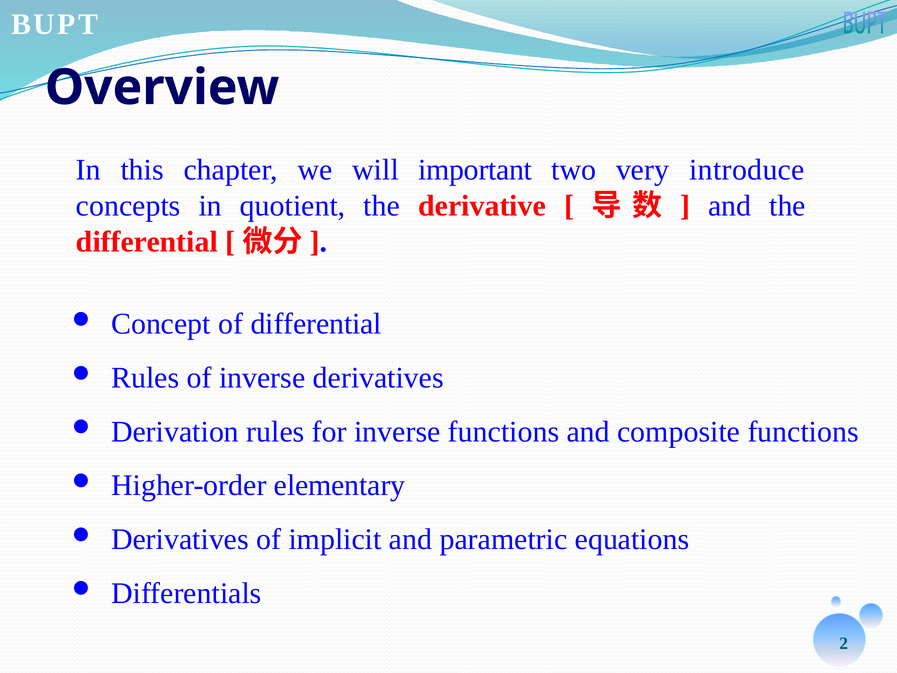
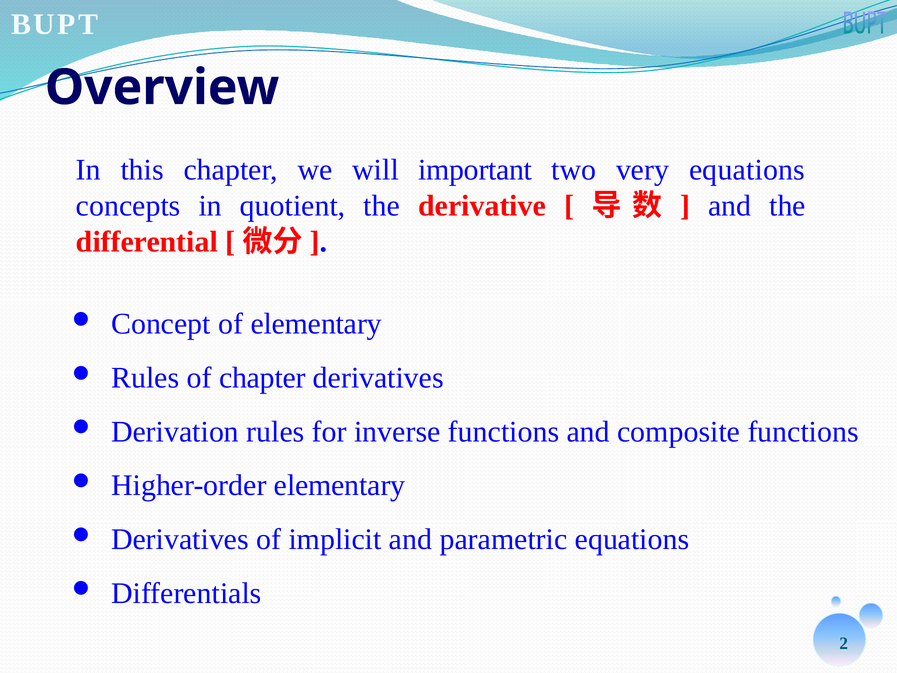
very introduce: introduce -> equations
of differential: differential -> elementary
of inverse: inverse -> chapter
